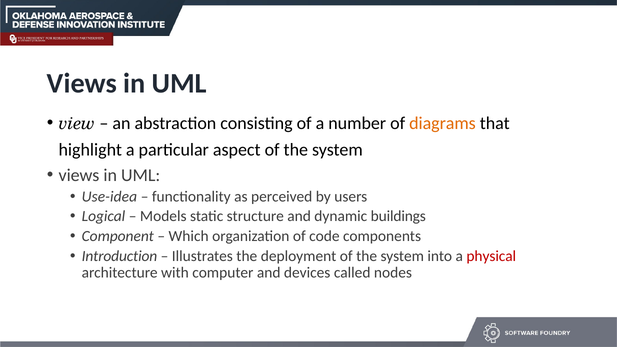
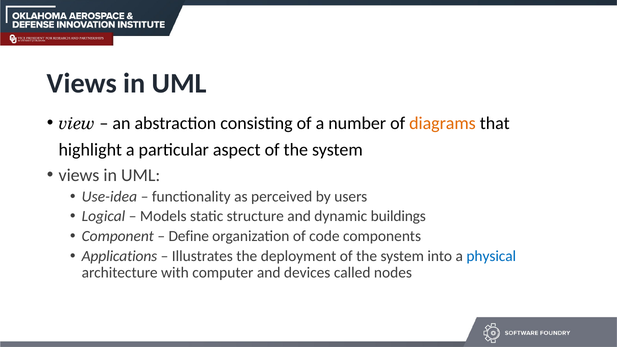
Which: Which -> Define
Introduction: Introduction -> Applications
physical colour: red -> blue
